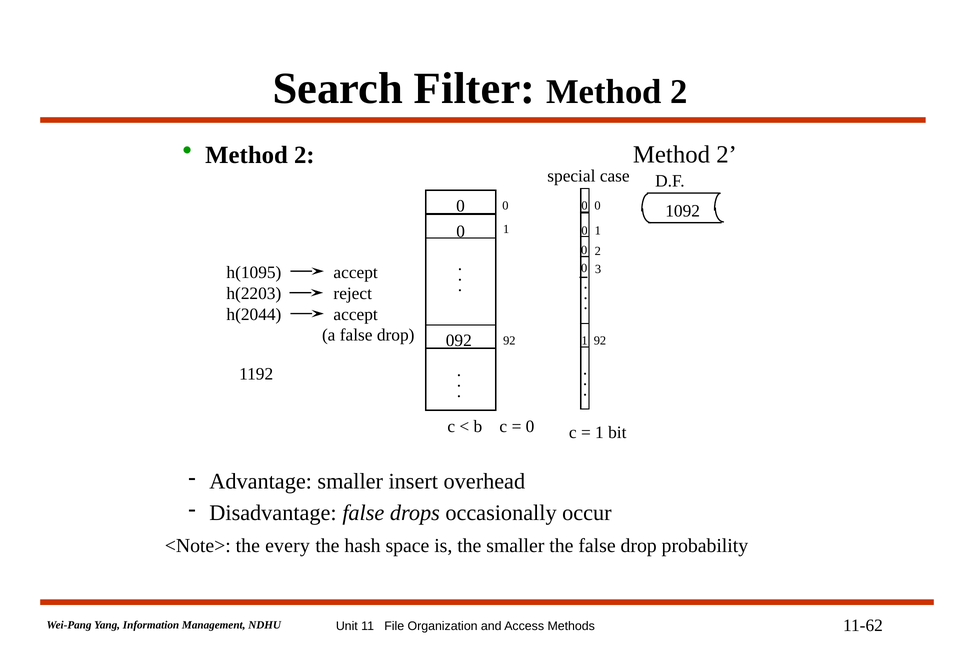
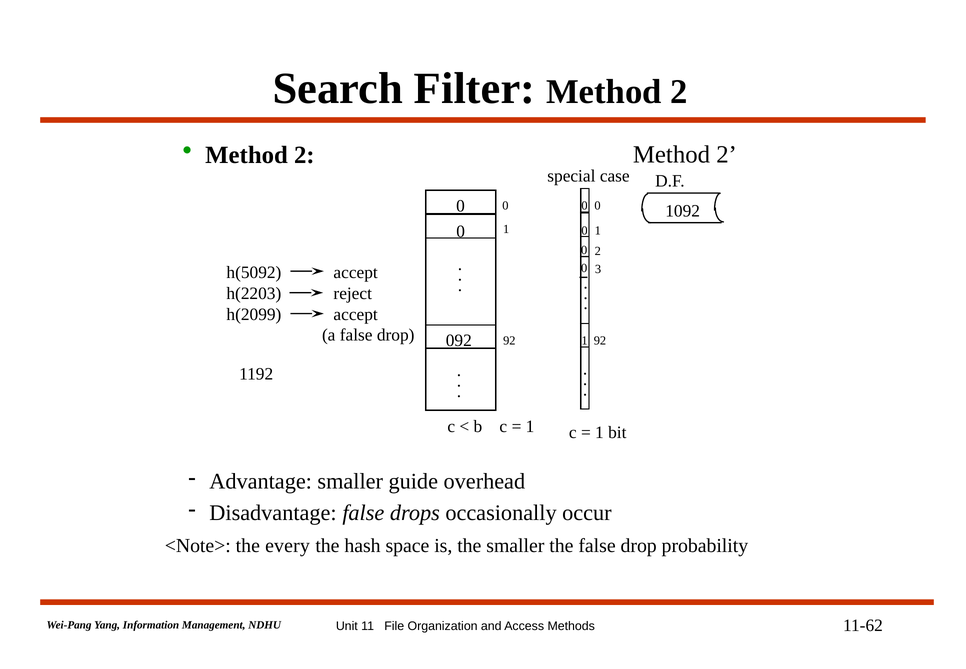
h(1095: h(1095 -> h(5092
h(2044: h(2044 -> h(2099
0 at (530, 426): 0 -> 1
insert: insert -> guide
